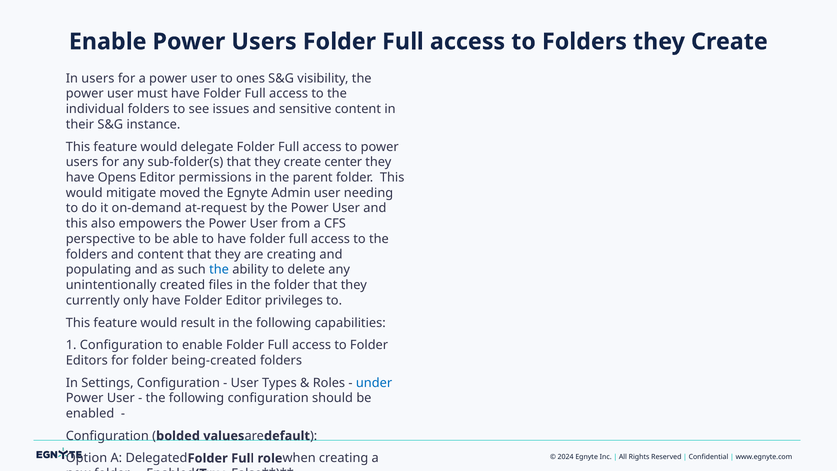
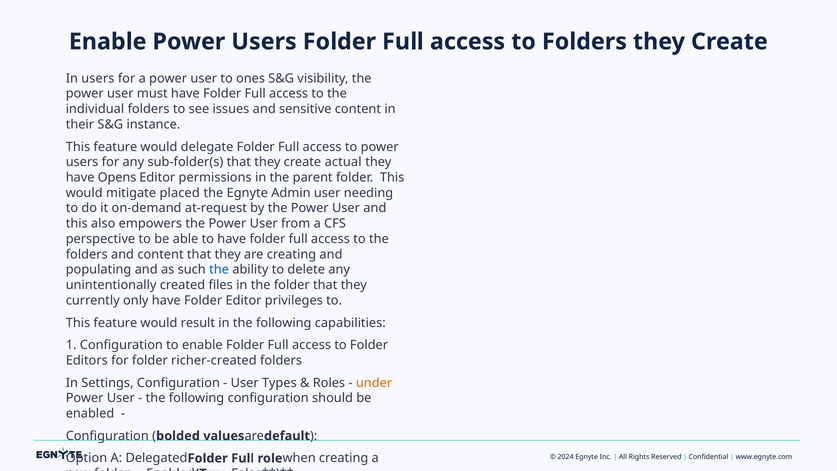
center: center -> actual
moved: moved -> placed
being-created: being-created -> richer-created
under colour: blue -> orange
